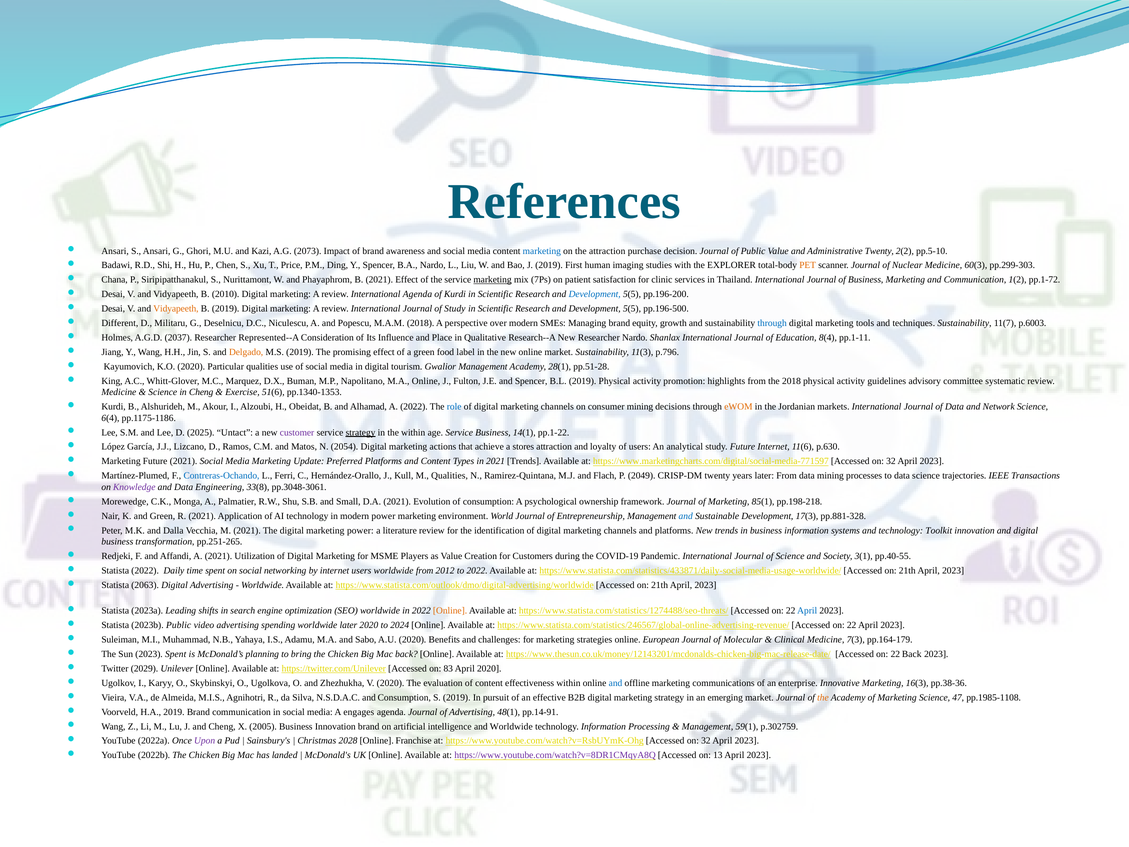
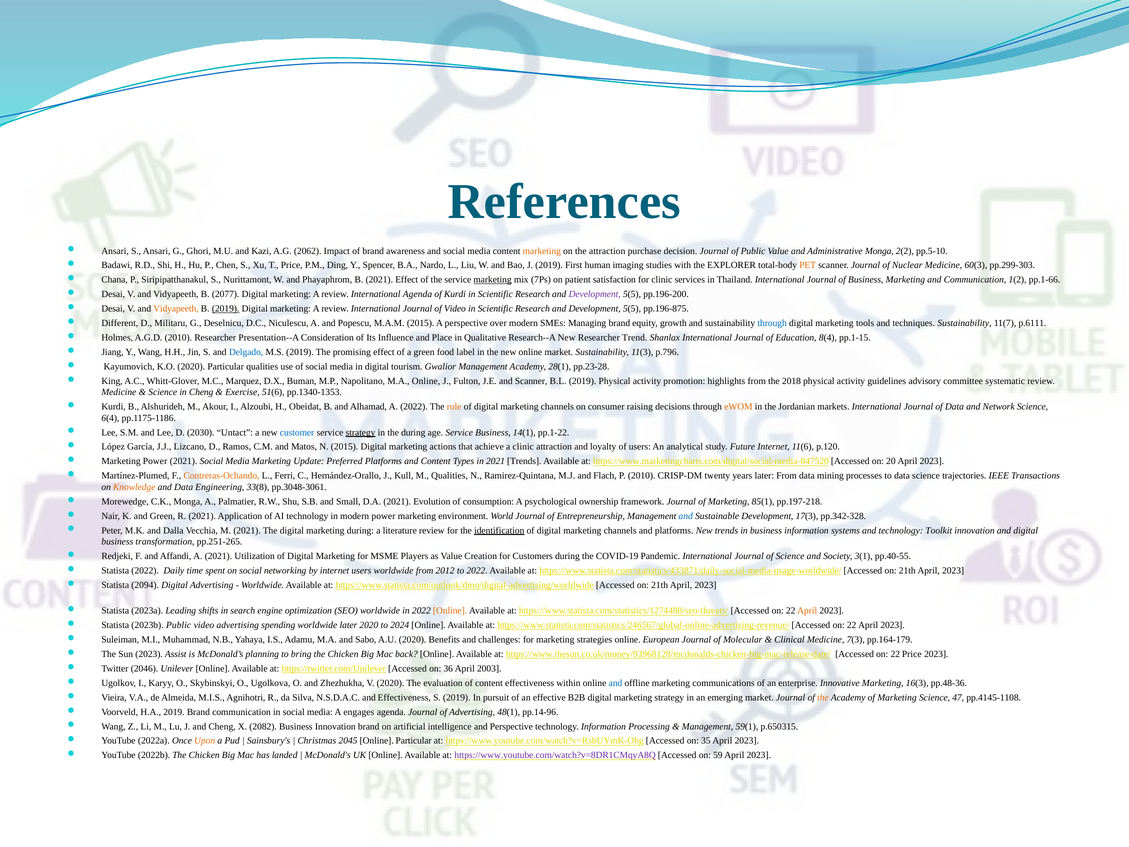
2073: 2073 -> 2062
marketing at (542, 251) colour: blue -> orange
Administrative Twenty: Twenty -> Monga
pp.1-72: pp.1-72 -> pp.1-66
2010: 2010 -> 2077
Development at (595, 294) colour: blue -> purple
2019 at (226, 309) underline: none -> present
of Study: Study -> Video
pp.196-500: pp.196-500 -> pp.196-875
M.A.M 2018: 2018 -> 2015
p.6003: p.6003 -> p.6111
A.G.D 2037: 2037 -> 2010
Represented--A: Represented--A -> Presentation--A
Researcher Nardo: Nardo -> Trend
pp.1-11: pp.1-11 -> pp.1-15
Delgado colour: orange -> blue
pp.51-28: pp.51-28 -> pp.23-28
and Spencer: Spencer -> Scanner
role colour: blue -> orange
consumer mining: mining -> raising
2025: 2025 -> 2030
customer colour: purple -> blue
the within: within -> during
N 2054: 2054 -> 2015
a stores: stores -> clinic
p.630: p.630 -> p.120
Marketing Future: Future -> Power
https://www.marketingcharts.com/digital/social-media-771597: https://www.marketingcharts.com/digital/social-media-771597 -> https://www.marketingcharts.com/digital/social-media-847520
32 at (891, 461): 32 -> 20
Contreras-Ochando colour: blue -> orange
P 2049: 2049 -> 2010
Knowledge colour: purple -> orange
pp.198-218: pp.198-218 -> pp.197-218
pp.881-328: pp.881-328 -> pp.342-328
marketing power: power -> during
identification underline: none -> present
2063: 2063 -> 2094
April at (807, 611) colour: blue -> orange
2023 Spent: Spent -> Assist
https://www.thesun.co.uk/money/12143201/mcdonalds-chicken-big-mac-release-date/: https://www.thesun.co.uk/money/12143201/mcdonalds-chicken-big-mac-release-date/ -> https://www.thesun.co.uk/money/93968128/mcdonalds-chicken-big-mac-release-date/
22 Back: Back -> Price
2029: 2029 -> 2046
83: 83 -> 36
April 2020: 2020 -> 2003
pp.38-36: pp.38-36 -> pp.48-36
and Consumption: Consumption -> Effectiveness
pp.1985-1108: pp.1985-1108 -> pp.4145-1108
pp.14-91: pp.14-91 -> pp.14-96
2005: 2005 -> 2082
and Worldwide: Worldwide -> Perspective
p.302759: p.302759 -> p.650315
Upon colour: purple -> orange
2028: 2028 -> 2045
Online Franchise: Franchise -> Particular
https://www.youtube.com/watch?v=RsbUYmK-Ohg Accessed on 32: 32 -> 35
13: 13 -> 59
